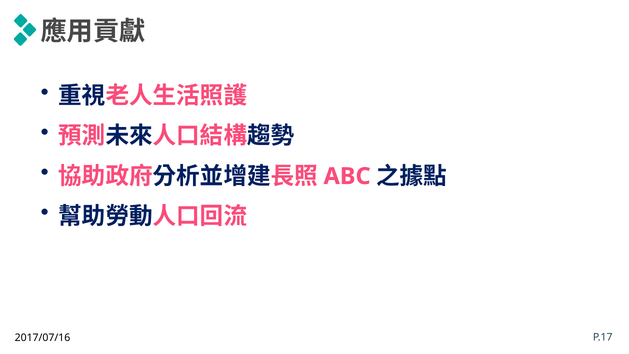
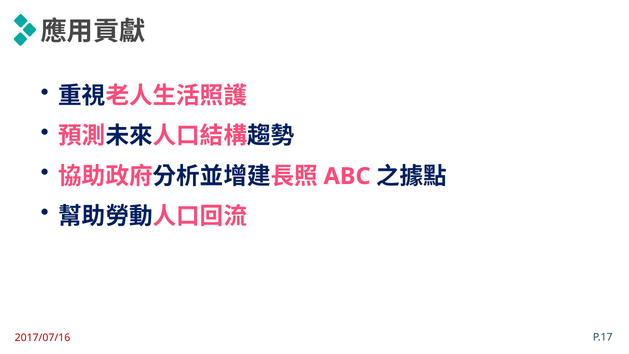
2017/07/16 colour: black -> red
